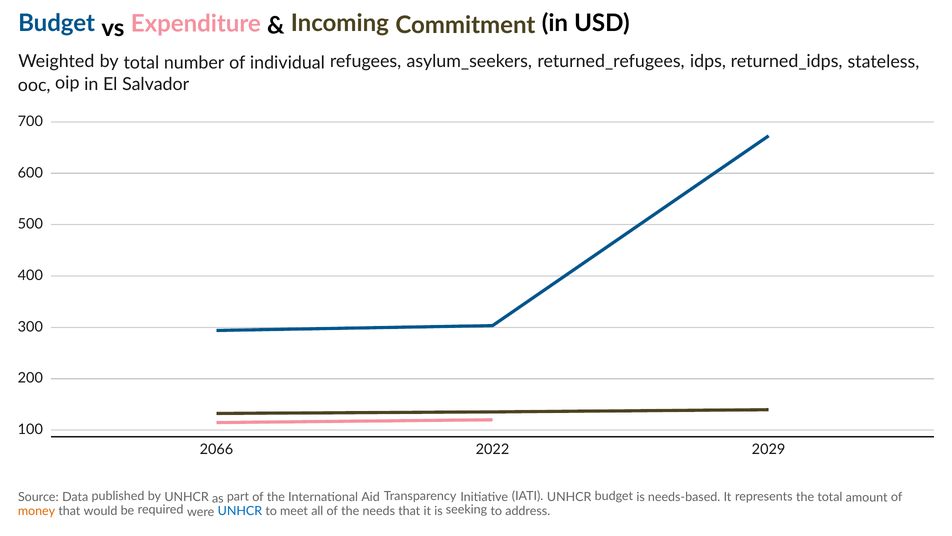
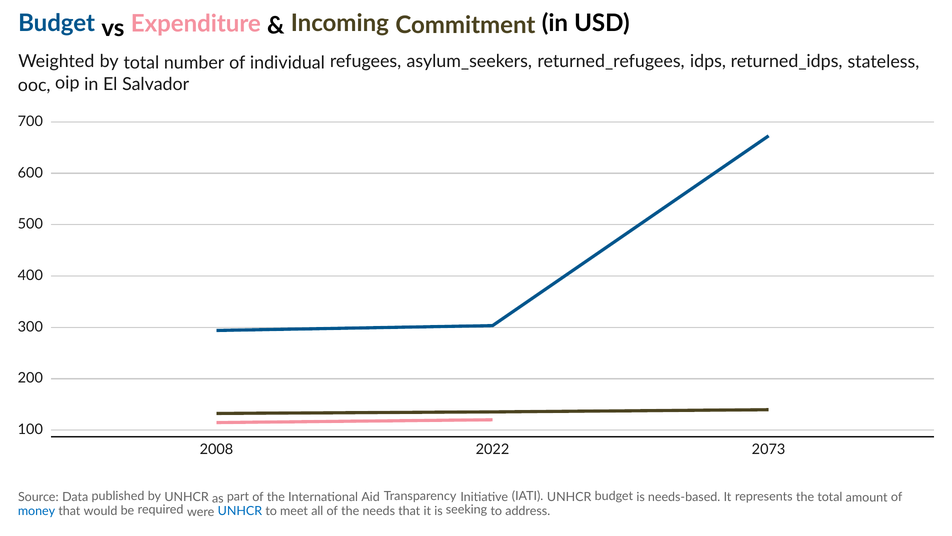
2066: 2066 -> 2008
2029: 2029 -> 2073
money colour: orange -> blue
